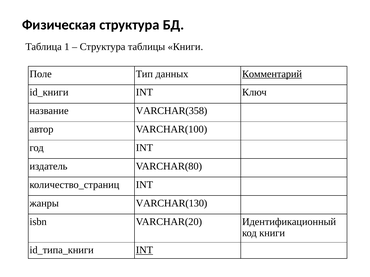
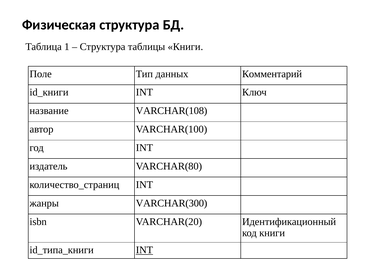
Комментарий underline: present -> none
VARCHAR(358: VARCHAR(358 -> VARCHAR(108
VARCHAR(130: VARCHAR(130 -> VARCHAR(300
